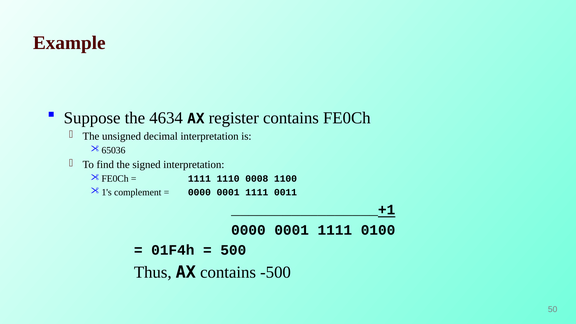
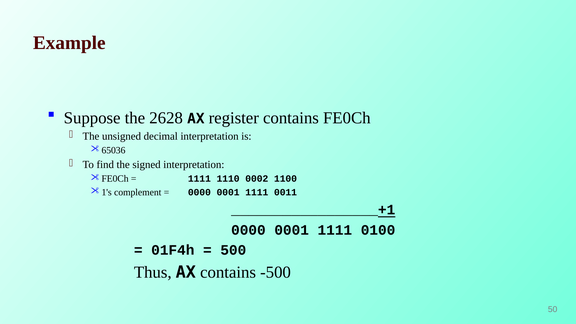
4634: 4634 -> 2628
0008: 0008 -> 0002
